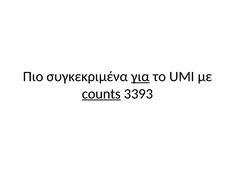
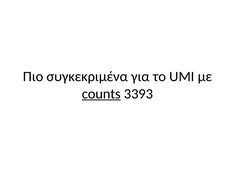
για underline: present -> none
